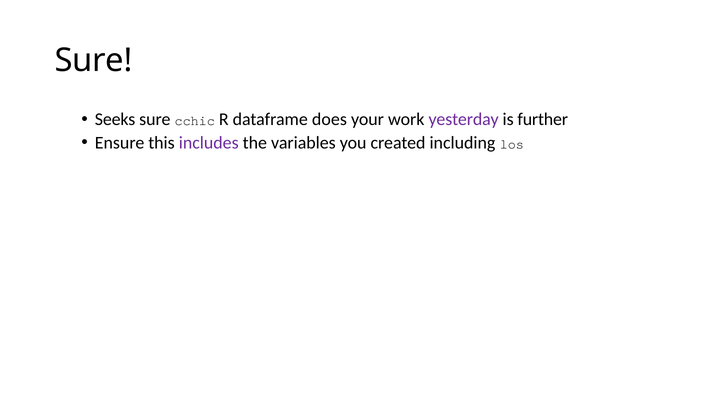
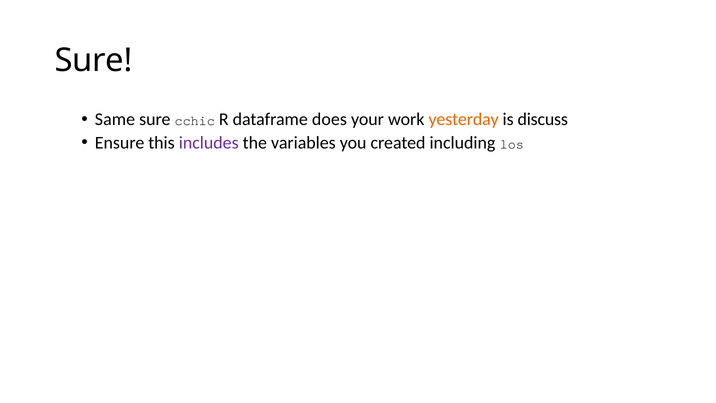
Seeks: Seeks -> Same
yesterday colour: purple -> orange
further: further -> discuss
